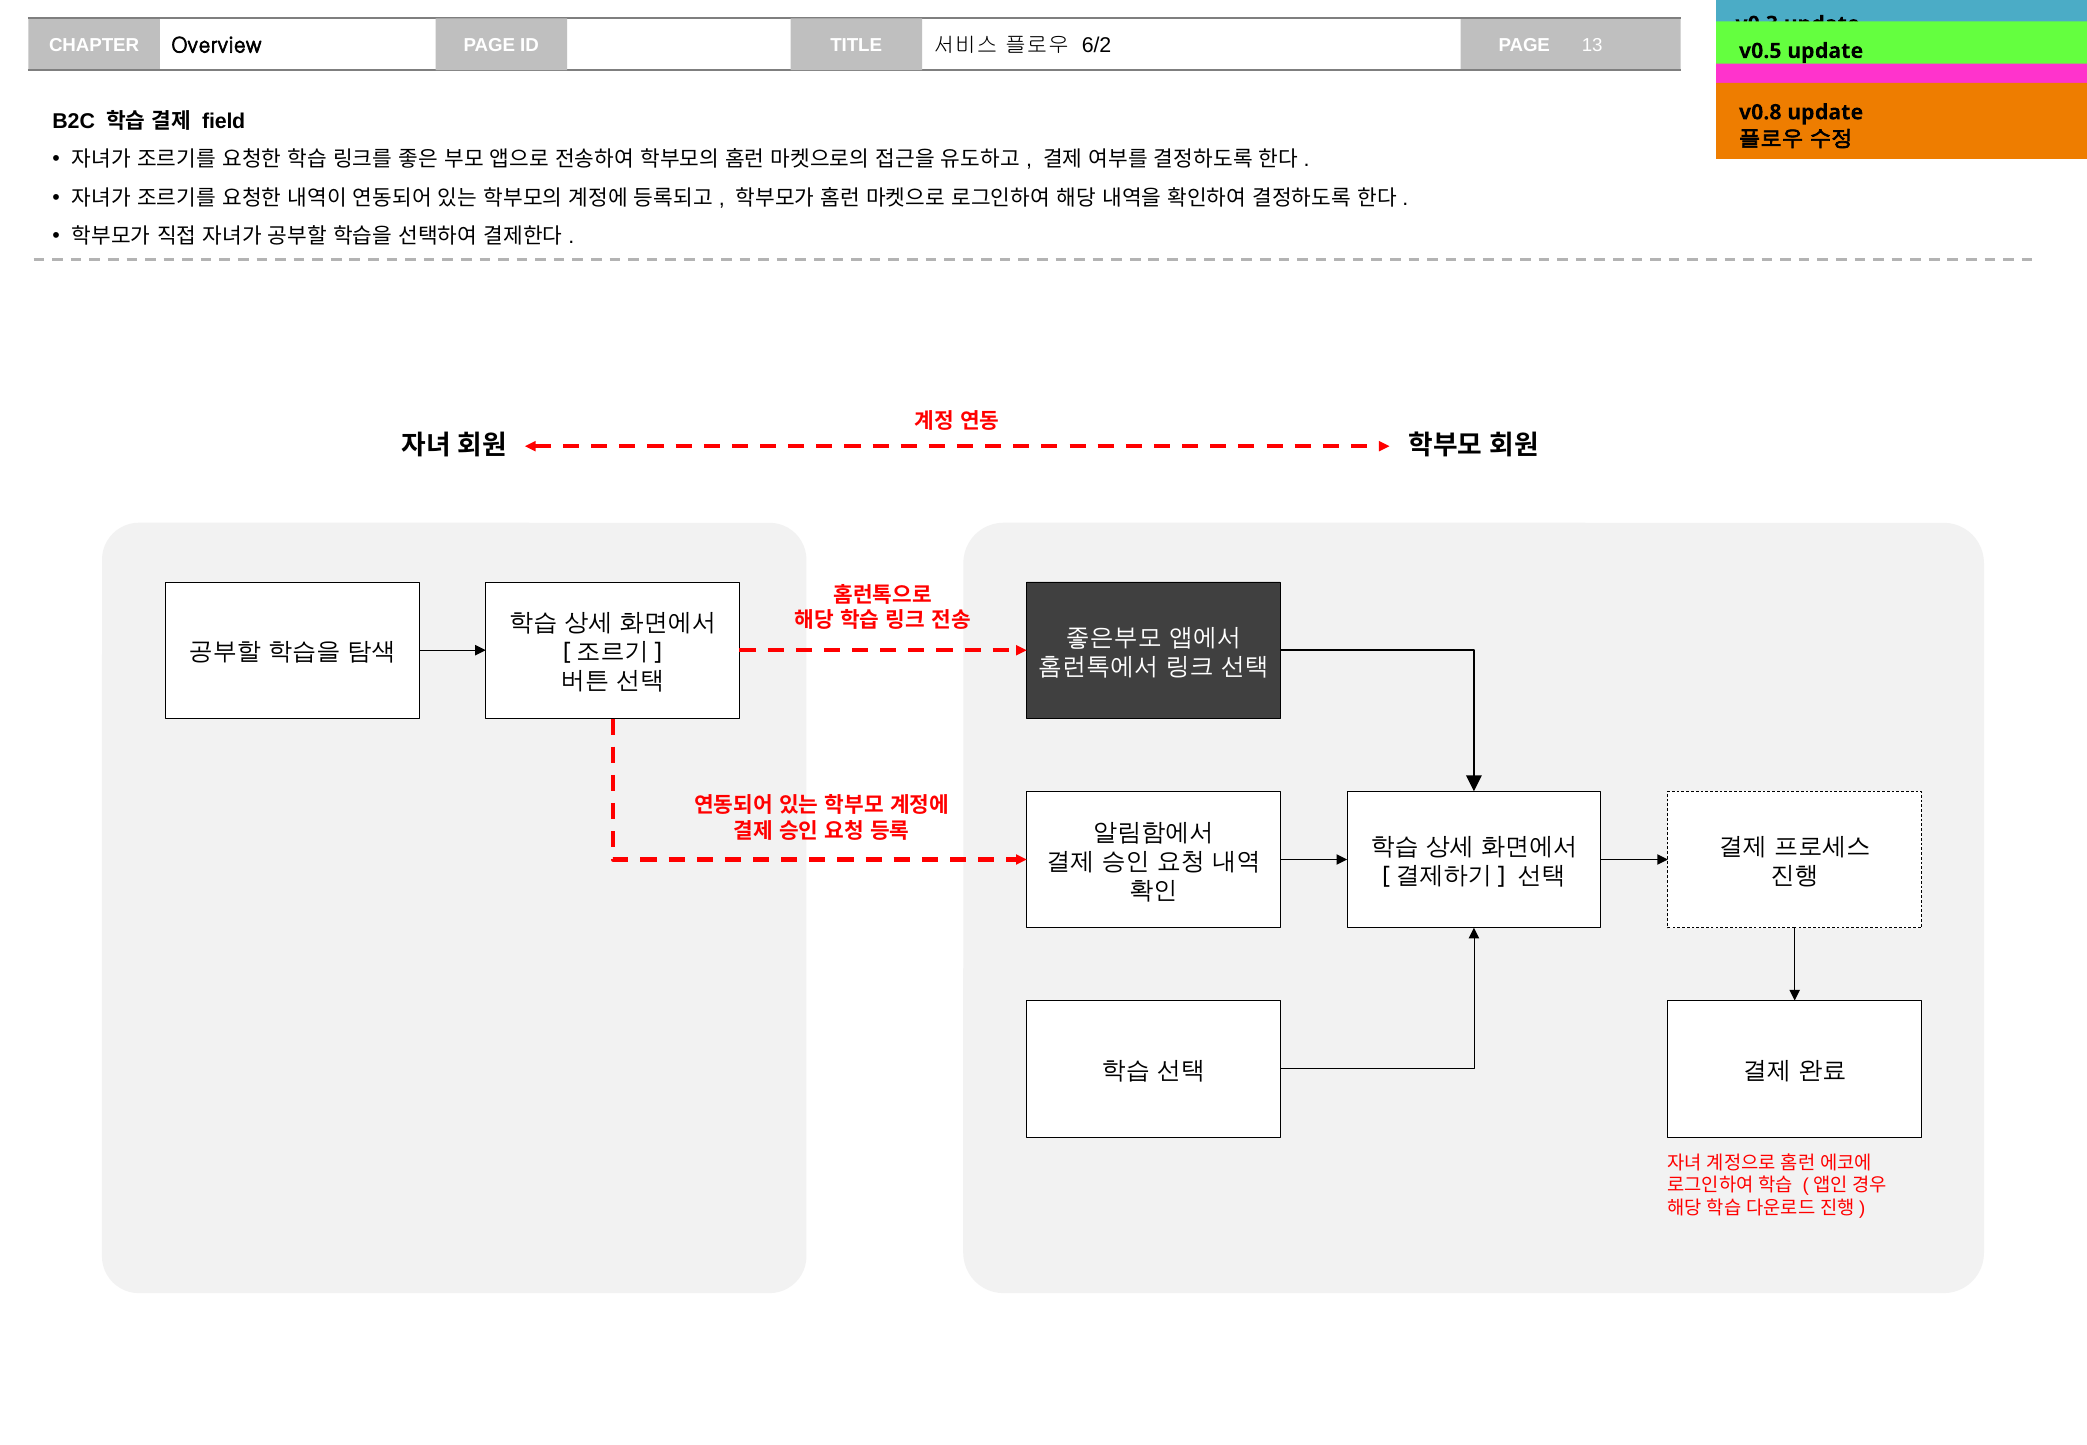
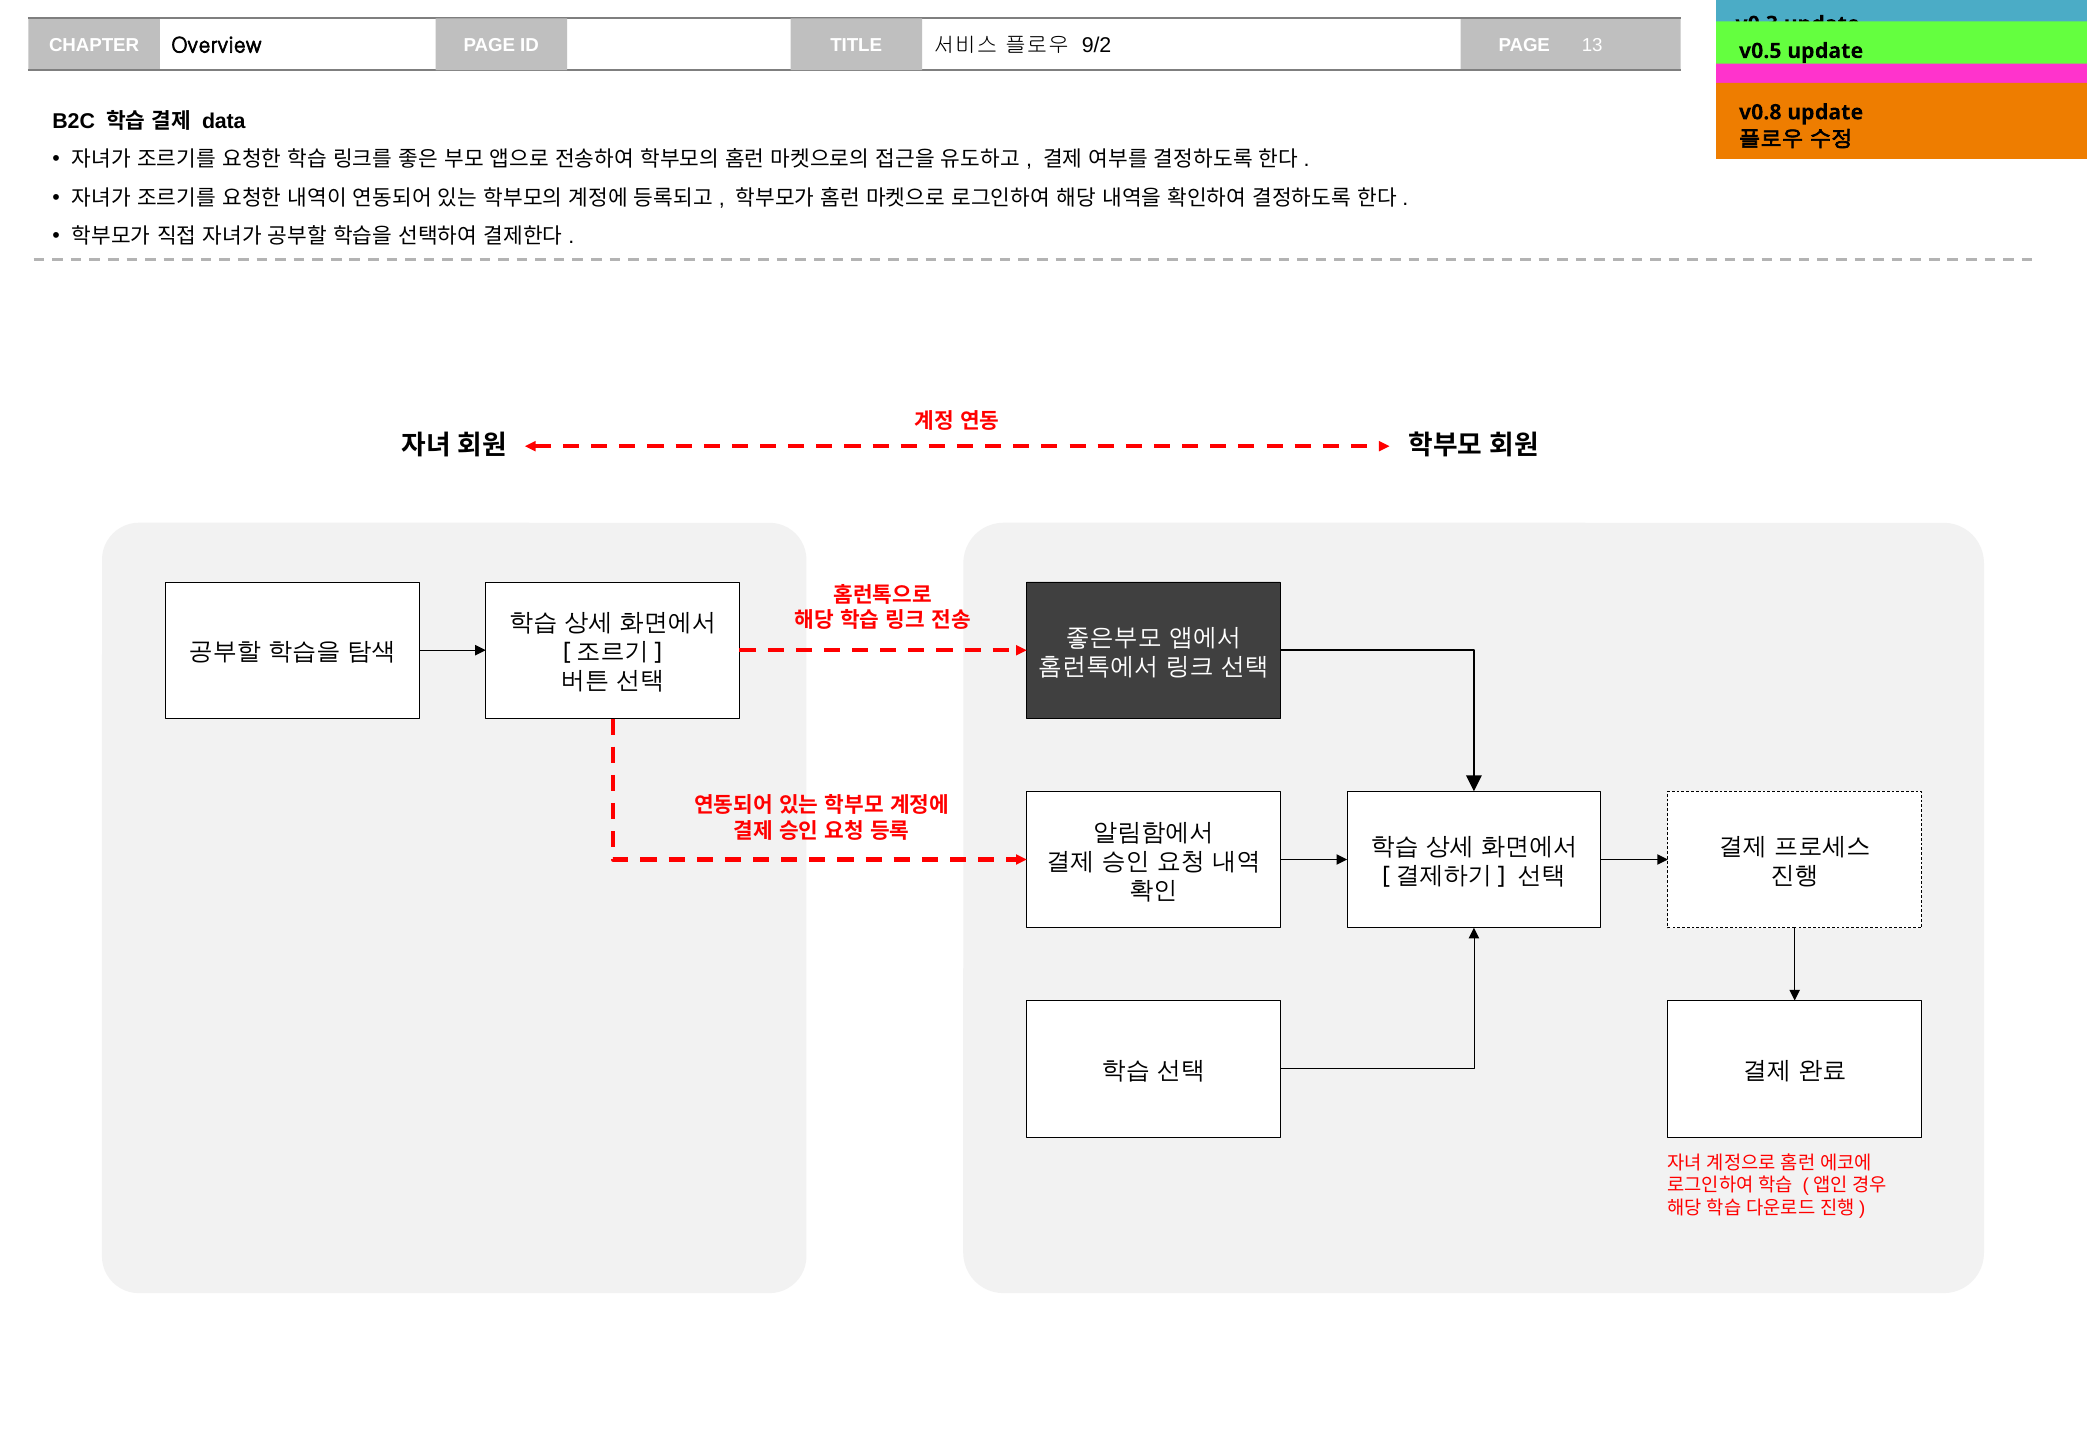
6/2: 6/2 -> 9/2
field: field -> data
